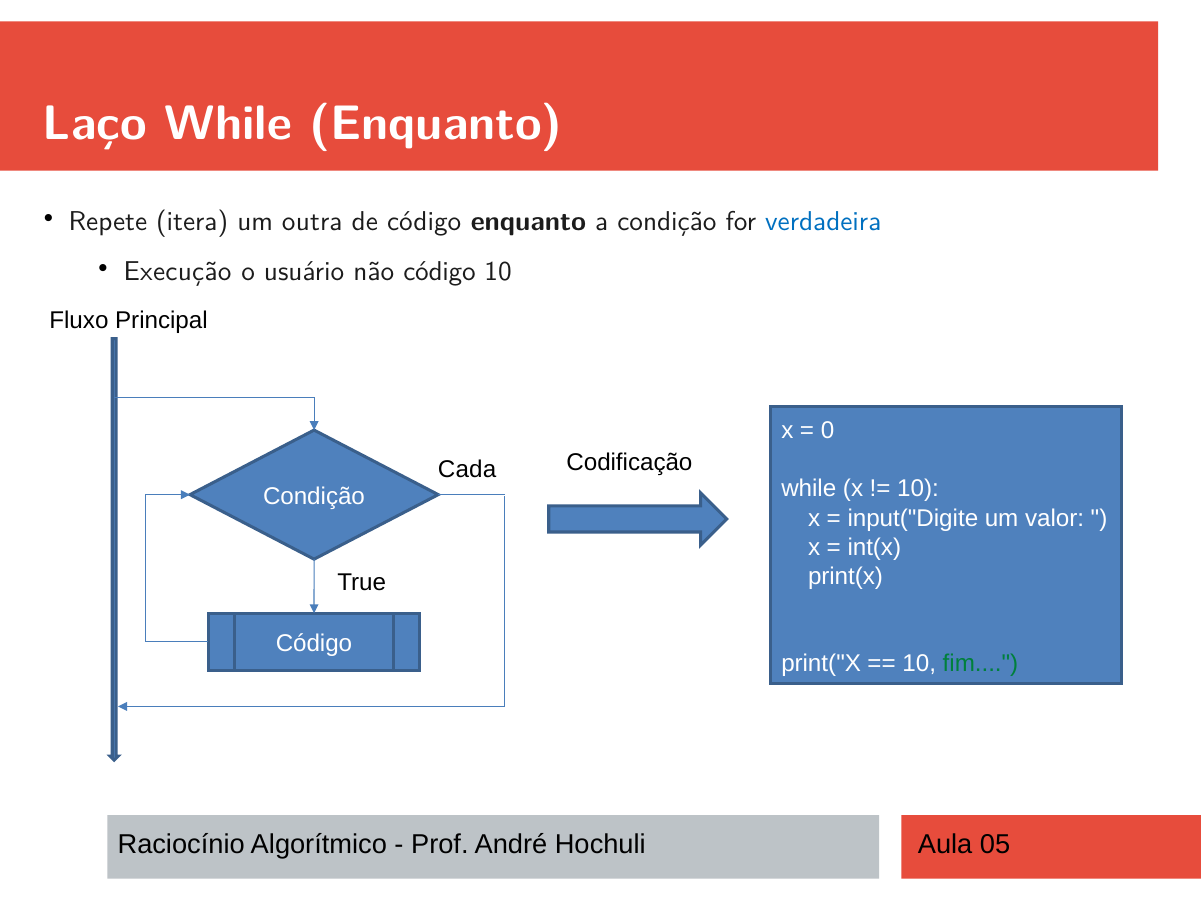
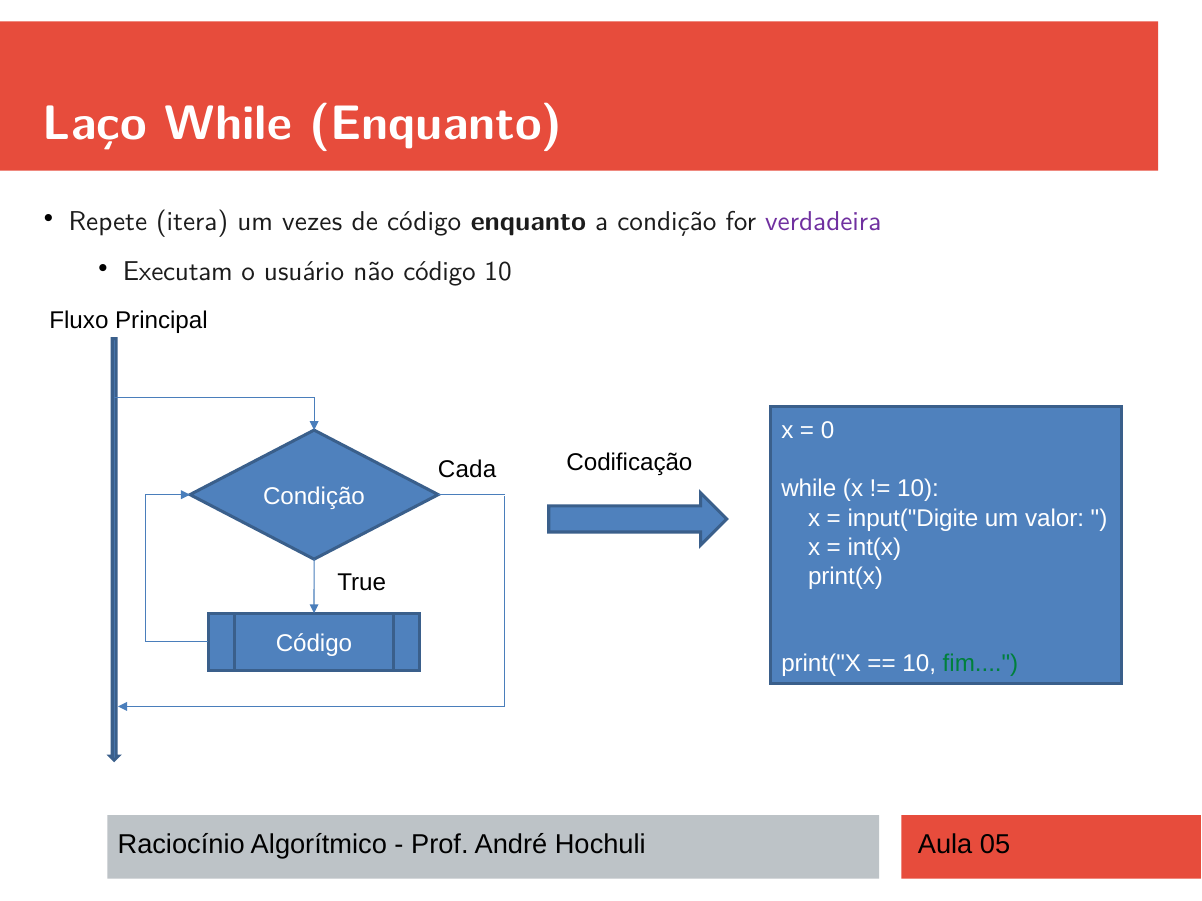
outra: outra -> vezes
verdadeira colour: blue -> purple
Execução: Execução -> Executam
